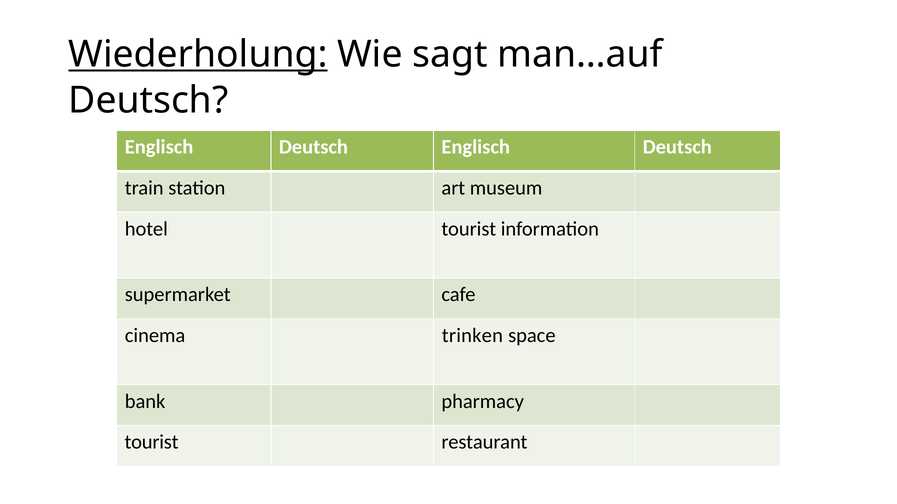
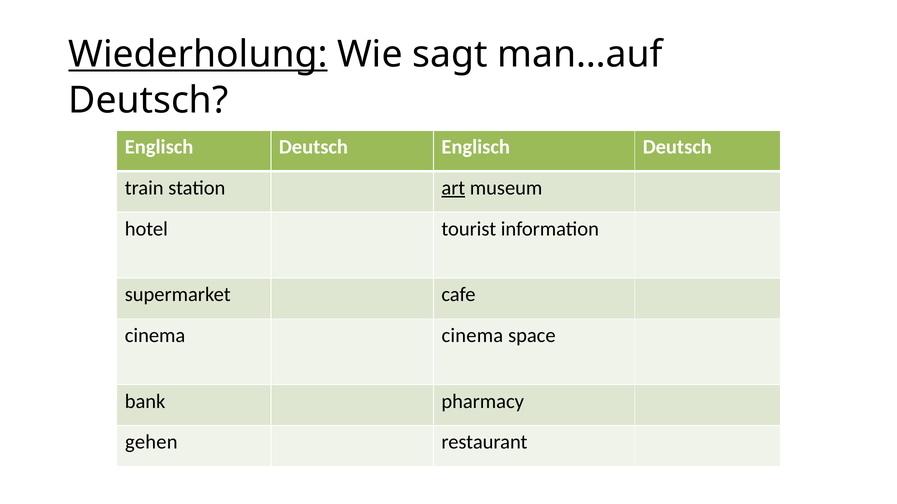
art underline: none -> present
cinema trinken: trinken -> cinema
tourist at (152, 443): tourist -> gehen
